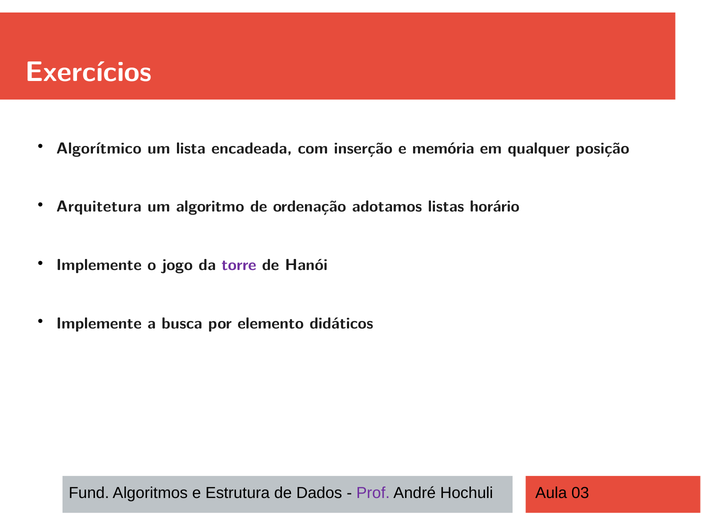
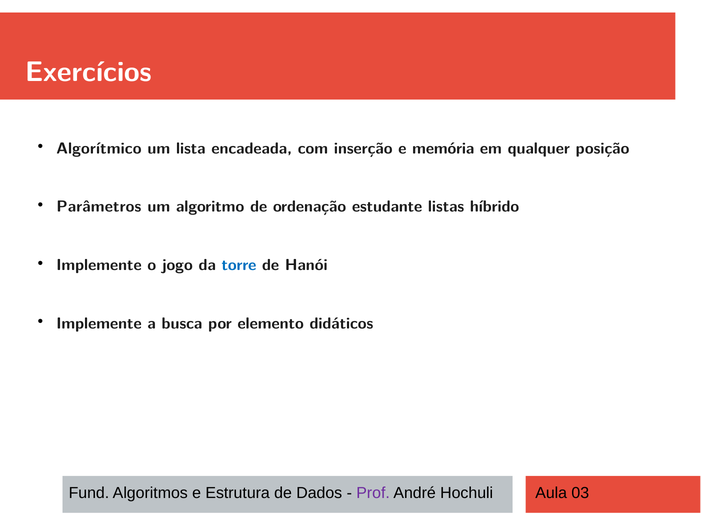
Arquitetura: Arquitetura -> Parâmetros
adotamos: adotamos -> estudante
horário: horário -> híbrido
torre colour: purple -> blue
